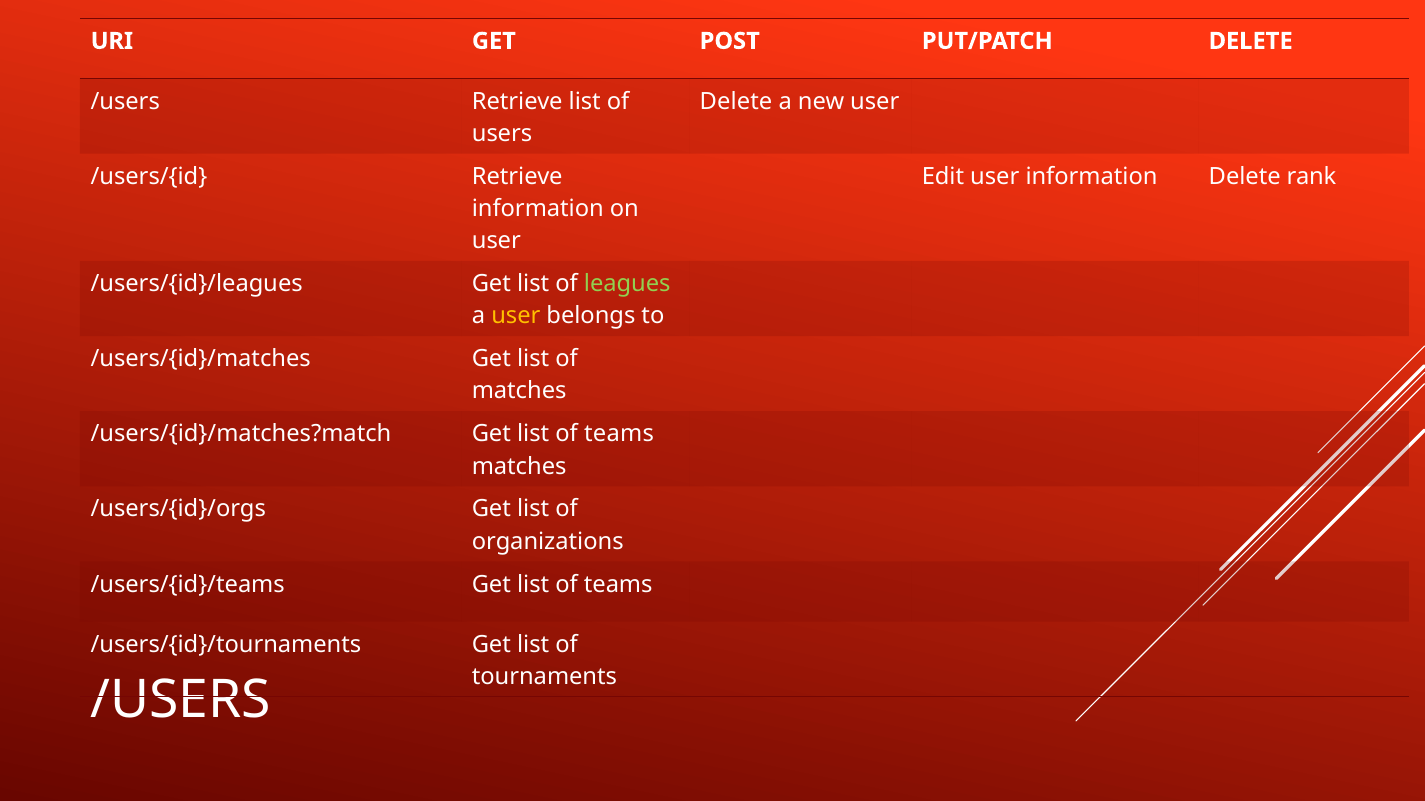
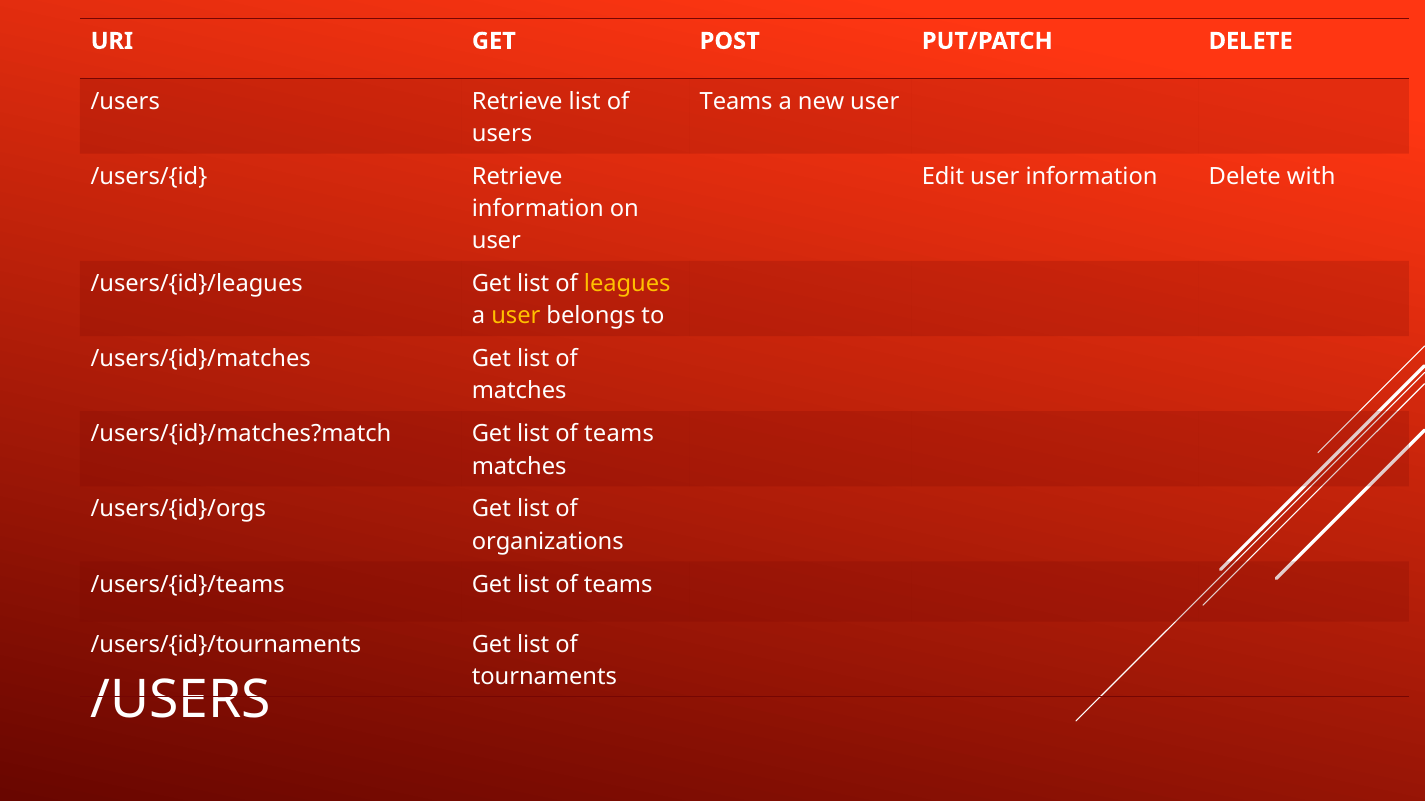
Delete at (736, 101): Delete -> Teams
rank: rank -> with
leagues colour: light green -> yellow
